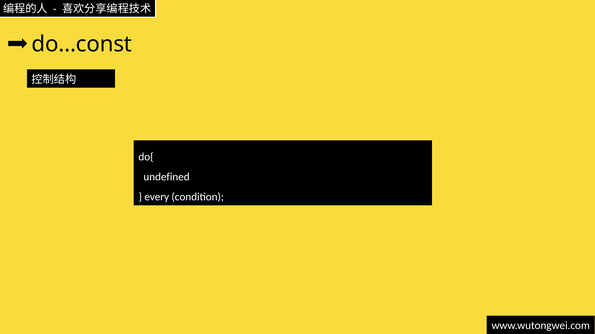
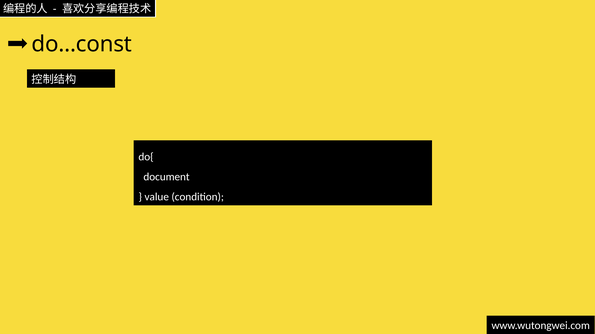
undefined: undefined -> document
every: every -> value
